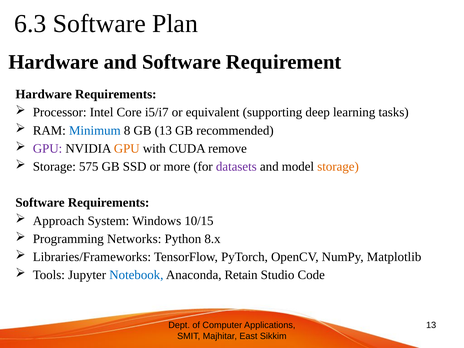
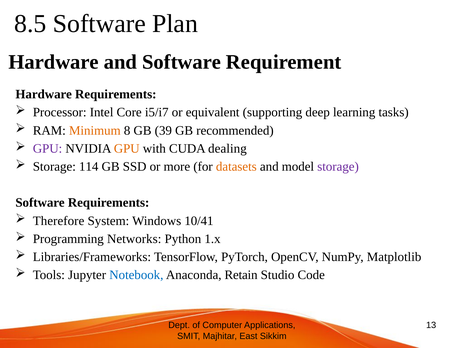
6.3: 6.3 -> 8.5
Minimum colour: blue -> orange
GB 13: 13 -> 39
remove: remove -> dealing
575: 575 -> 114
datasets colour: purple -> orange
storage at (338, 167) colour: orange -> purple
Approach: Approach -> Therefore
10/15: 10/15 -> 10/41
8.x: 8.x -> 1.x
